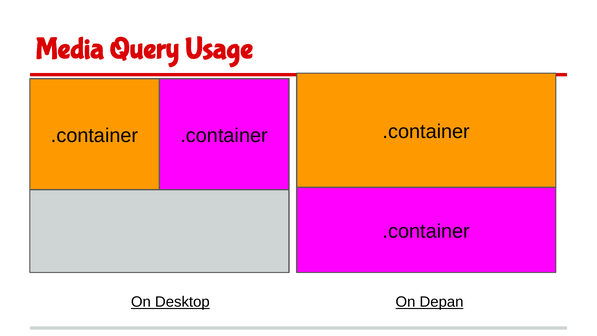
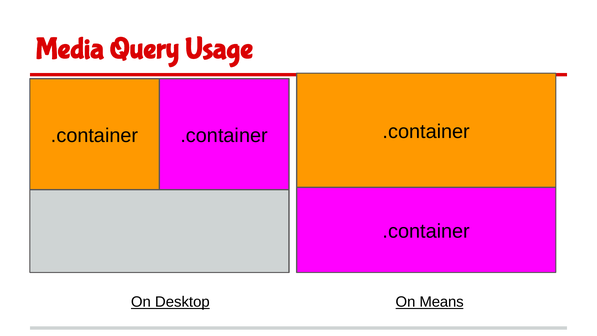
Depan: Depan -> Means
